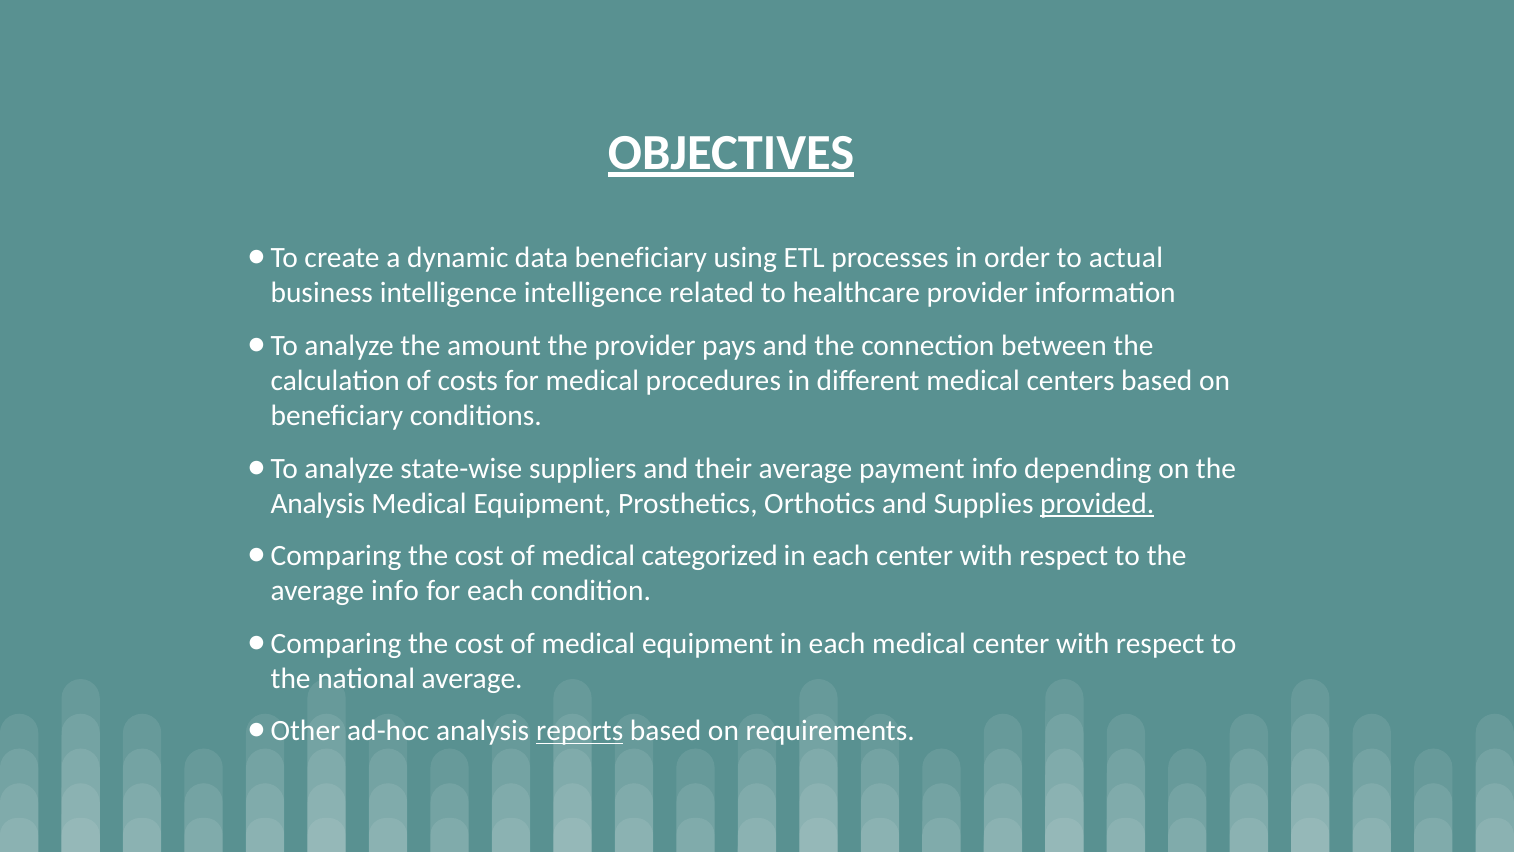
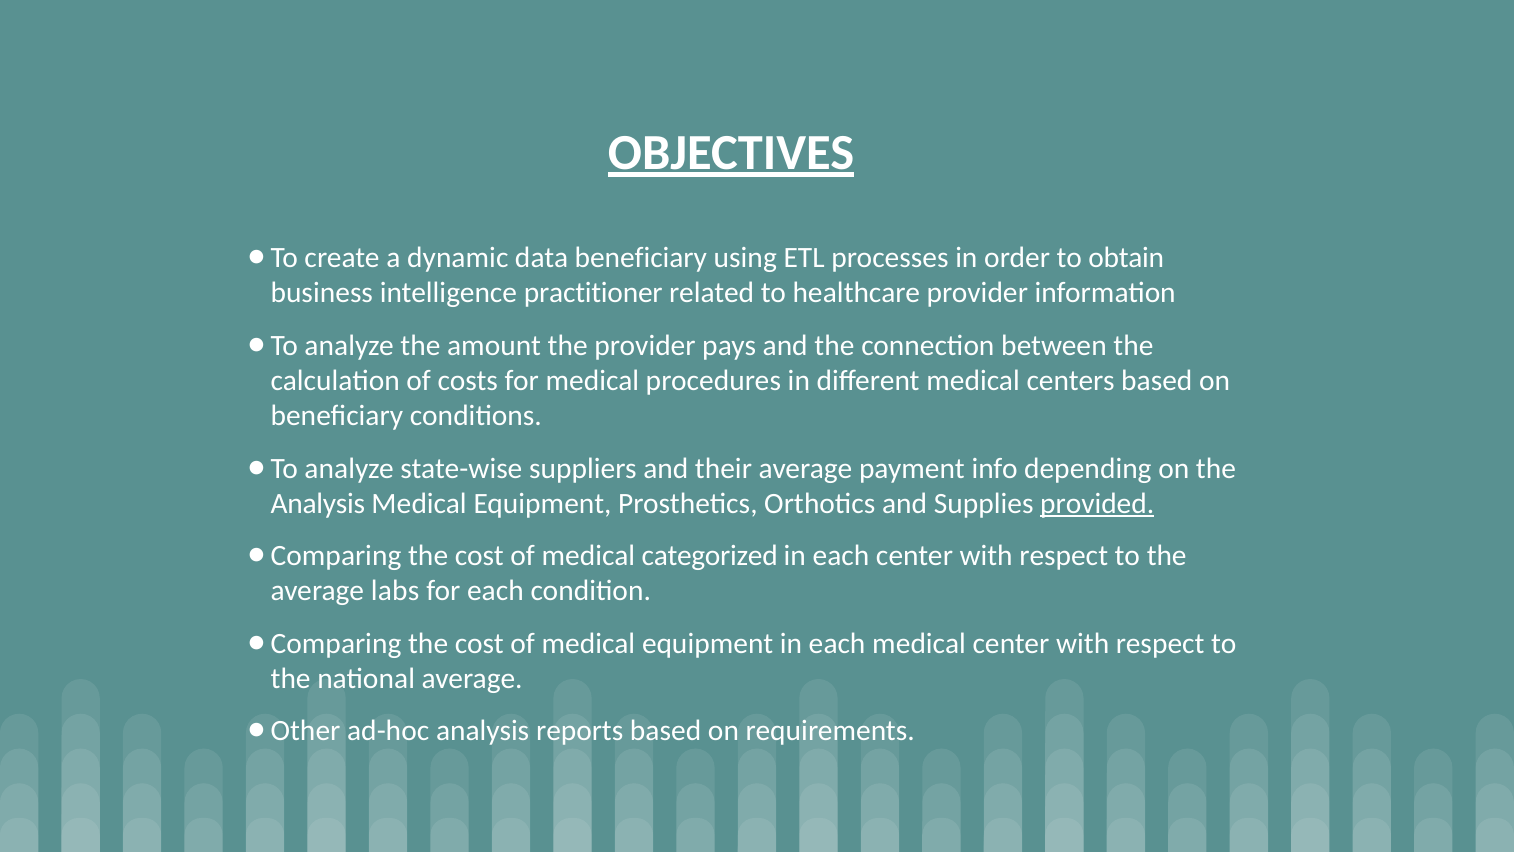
actual: actual -> obtain
intelligence intelligence: intelligence -> practitioner
average info: info -> labs
reports underline: present -> none
